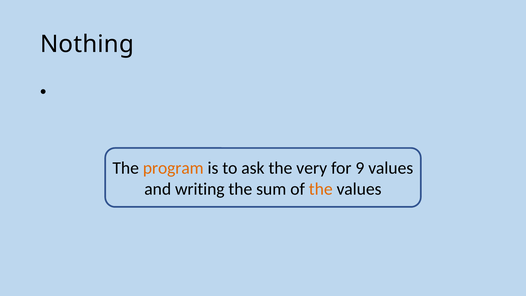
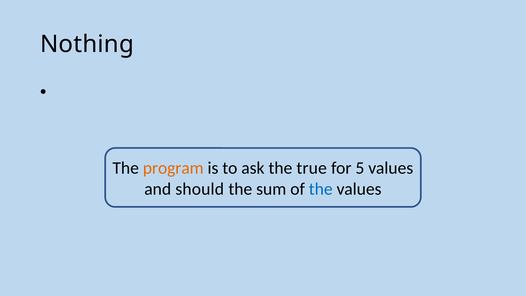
very: very -> true
9: 9 -> 5
writing: writing -> should
the at (321, 189) colour: orange -> blue
